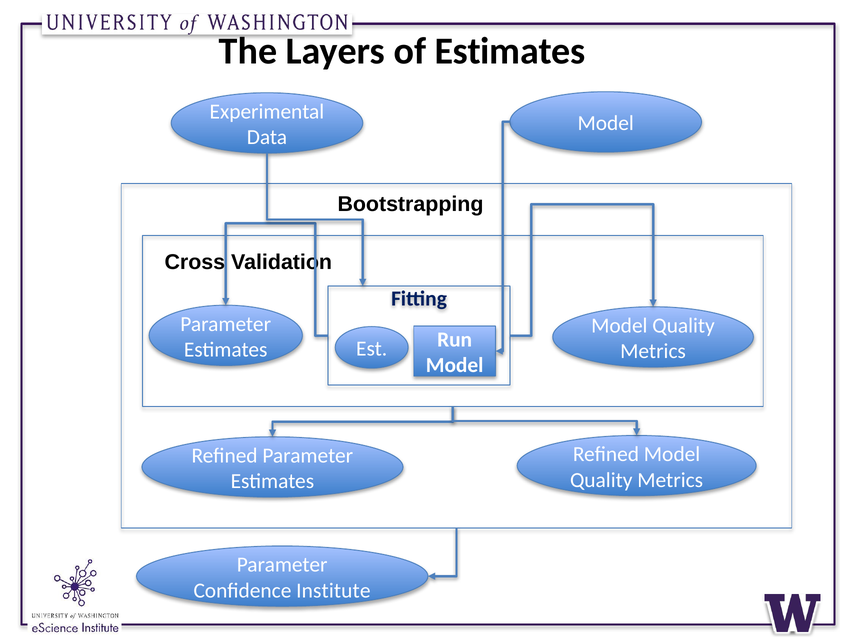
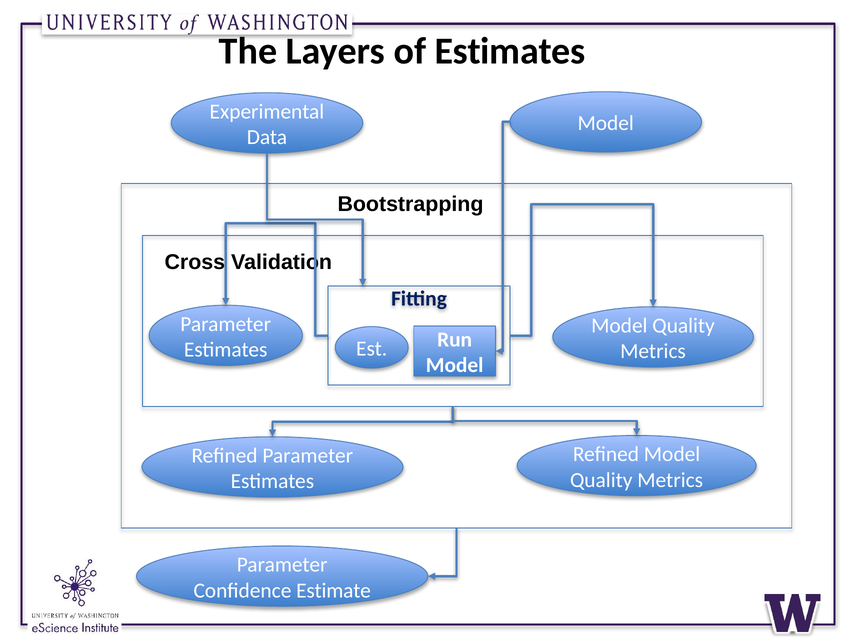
Institute: Institute -> Estimate
